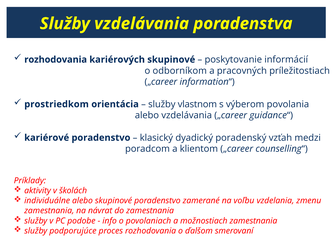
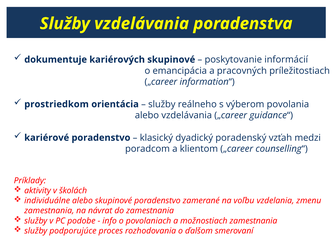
rozhodovania at (56, 60): rozhodovania -> dokumentuje
odborníkom: odborníkom -> emancipácia
vlastnom: vlastnom -> reálneho
